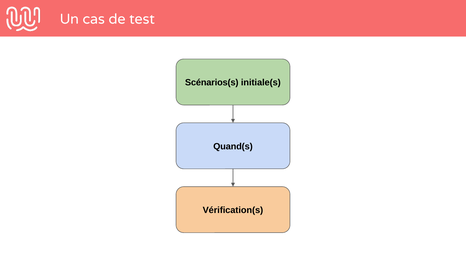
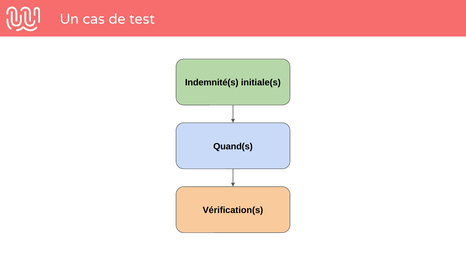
Scénarios(s: Scénarios(s -> Indemnité(s
